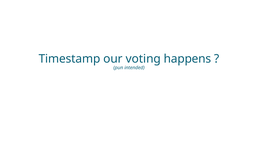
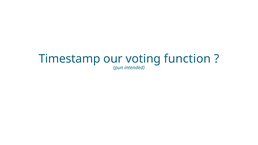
happens: happens -> function
